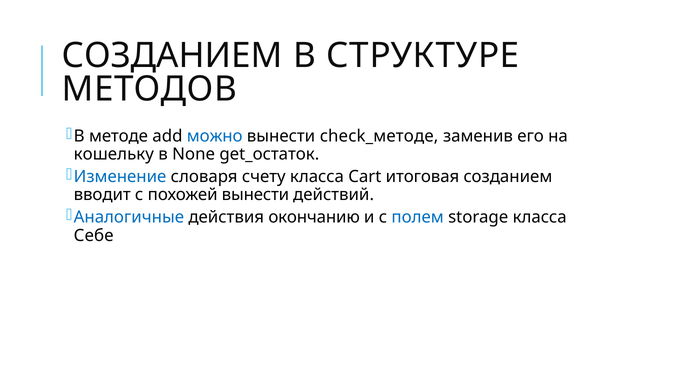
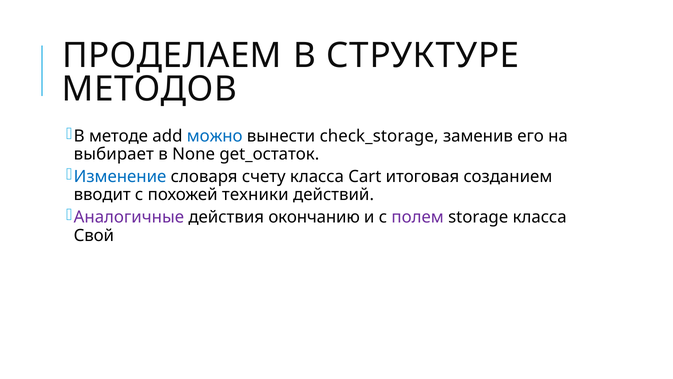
СОЗДАНИЕМ at (172, 55): СОЗДАНИЕМ -> ПРОДЕЛАЕМ
check_методе: check_методе -> check_storage
кошельку: кошельку -> выбирает
похожей вынести: вынести -> техники
Аналогичные colour: blue -> purple
полем colour: blue -> purple
Себе: Себе -> Свой
